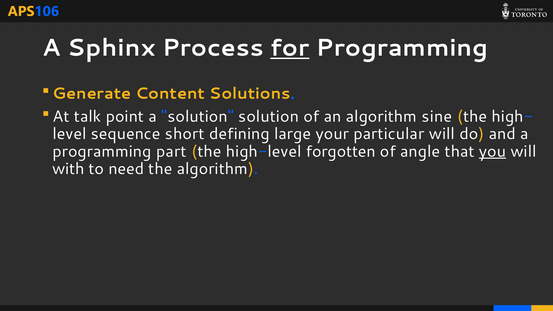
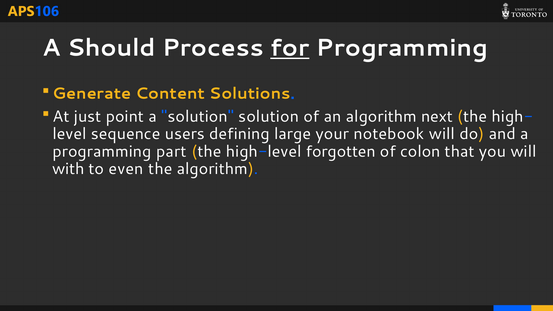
Sphinx: Sphinx -> Should
talk: talk -> just
sine: sine -> next
short: short -> users
particular: particular -> notebook
angle: angle -> colon
you underline: present -> none
need: need -> even
